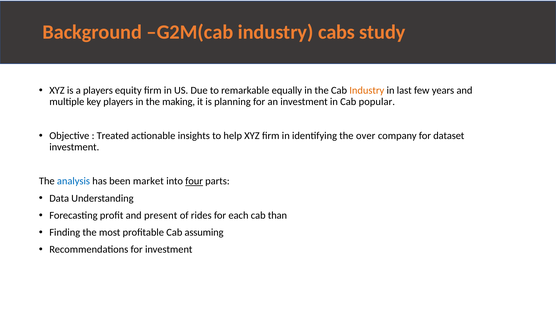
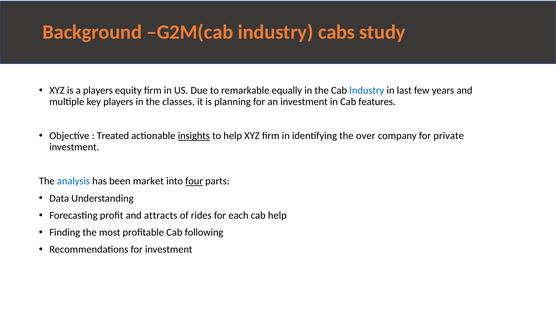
Industry at (367, 90) colour: orange -> blue
making: making -> classes
popular: popular -> features
insights underline: none -> present
dataset: dataset -> private
present: present -> attracts
cab than: than -> help
assuming: assuming -> following
